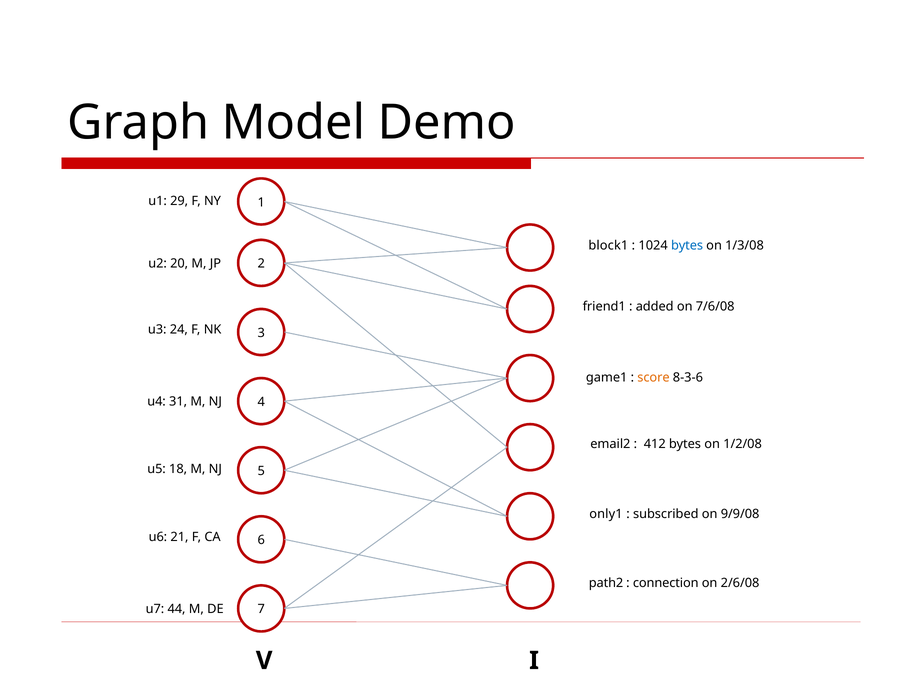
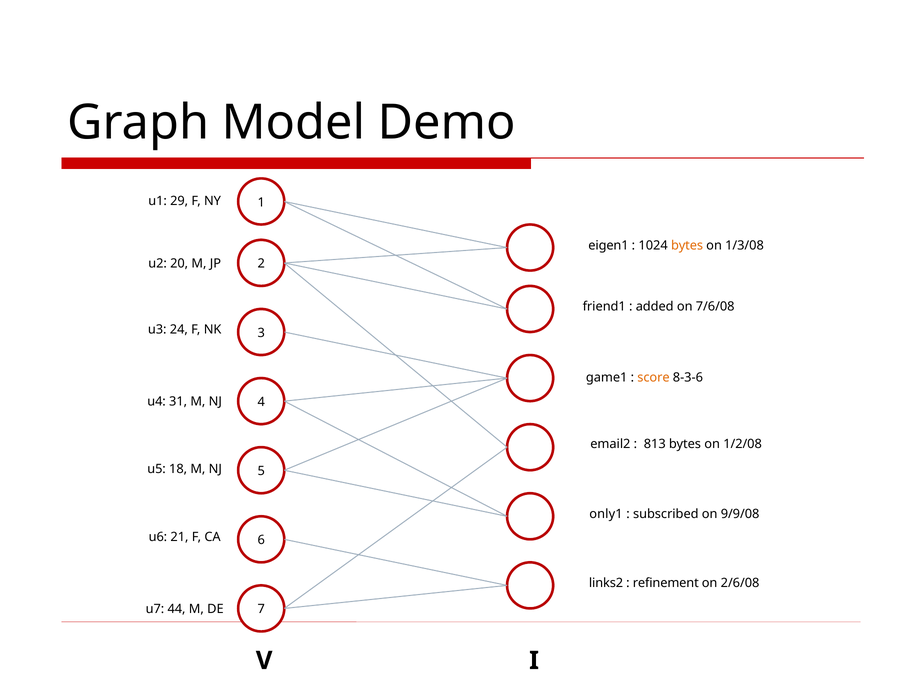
block1: block1 -> eigen1
bytes at (687, 245) colour: blue -> orange
412: 412 -> 813
path2: path2 -> links2
connection: connection -> refinement
